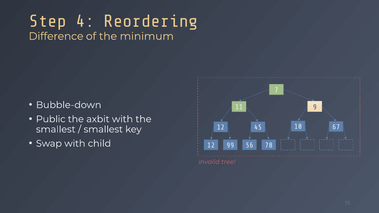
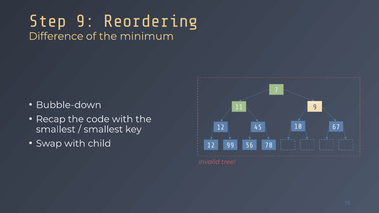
Step 4: 4 -> 9
Public: Public -> Recap
axbit: axbit -> code
